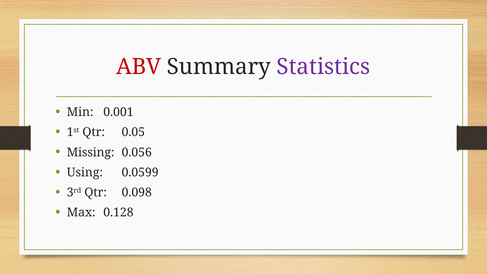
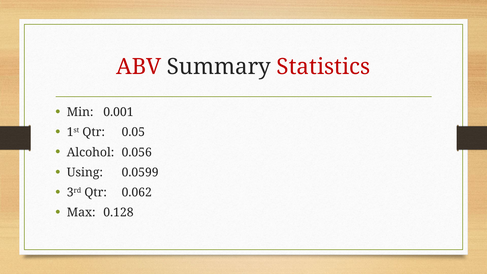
Statistics colour: purple -> red
Missing: Missing -> Alcohol
0.098: 0.098 -> 0.062
